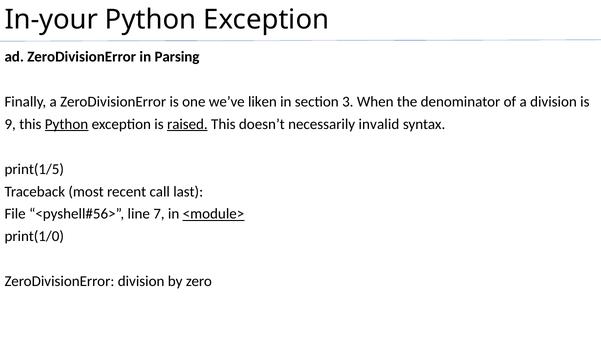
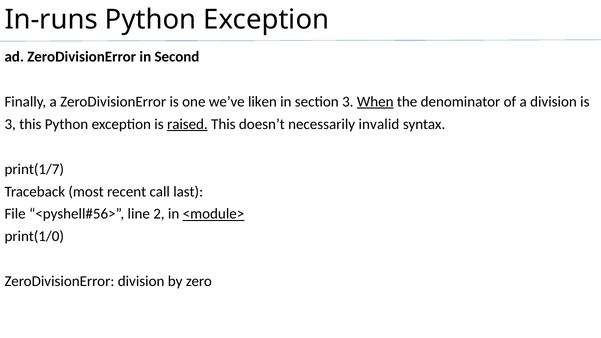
In-your: In-your -> In-runs
Parsing: Parsing -> Second
When underline: none -> present
9 at (10, 124): 9 -> 3
Python at (67, 124) underline: present -> none
print(1/5: print(1/5 -> print(1/7
7: 7 -> 2
